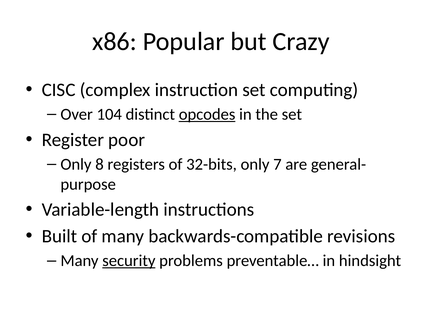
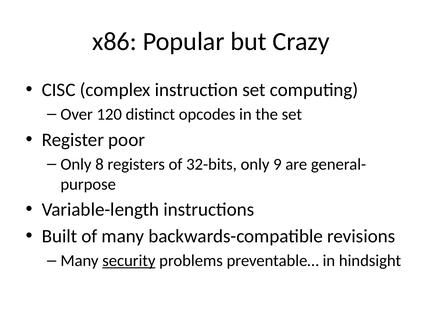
104: 104 -> 120
opcodes underline: present -> none
7: 7 -> 9
